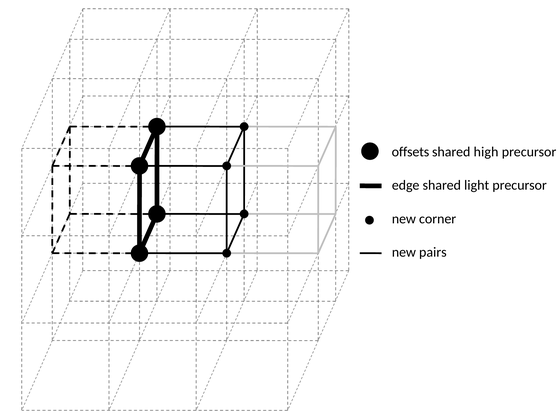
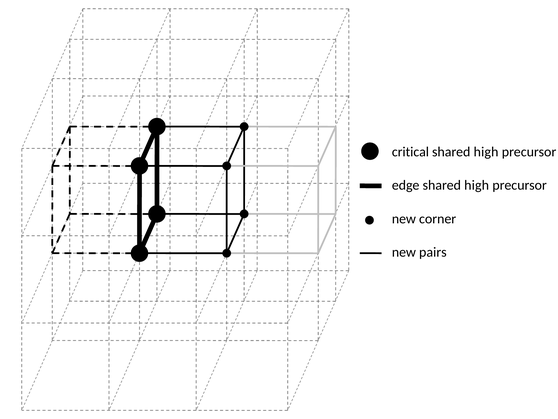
offsets: offsets -> critical
edge shared light: light -> high
